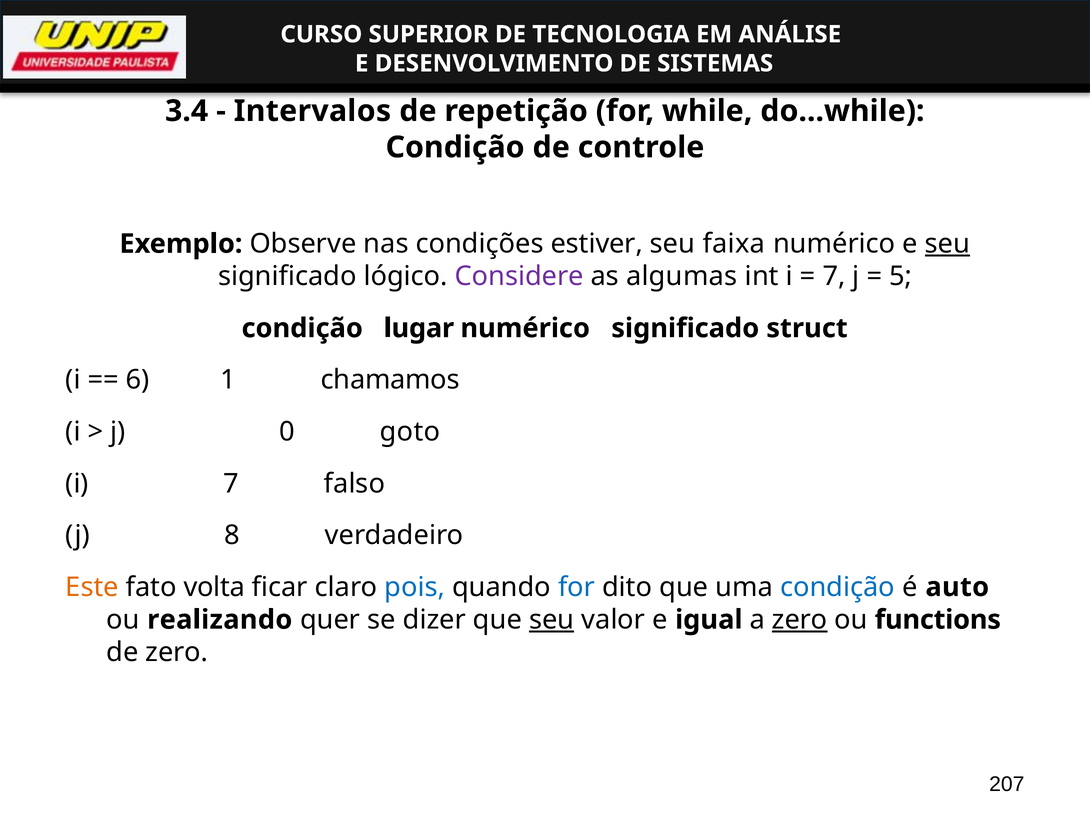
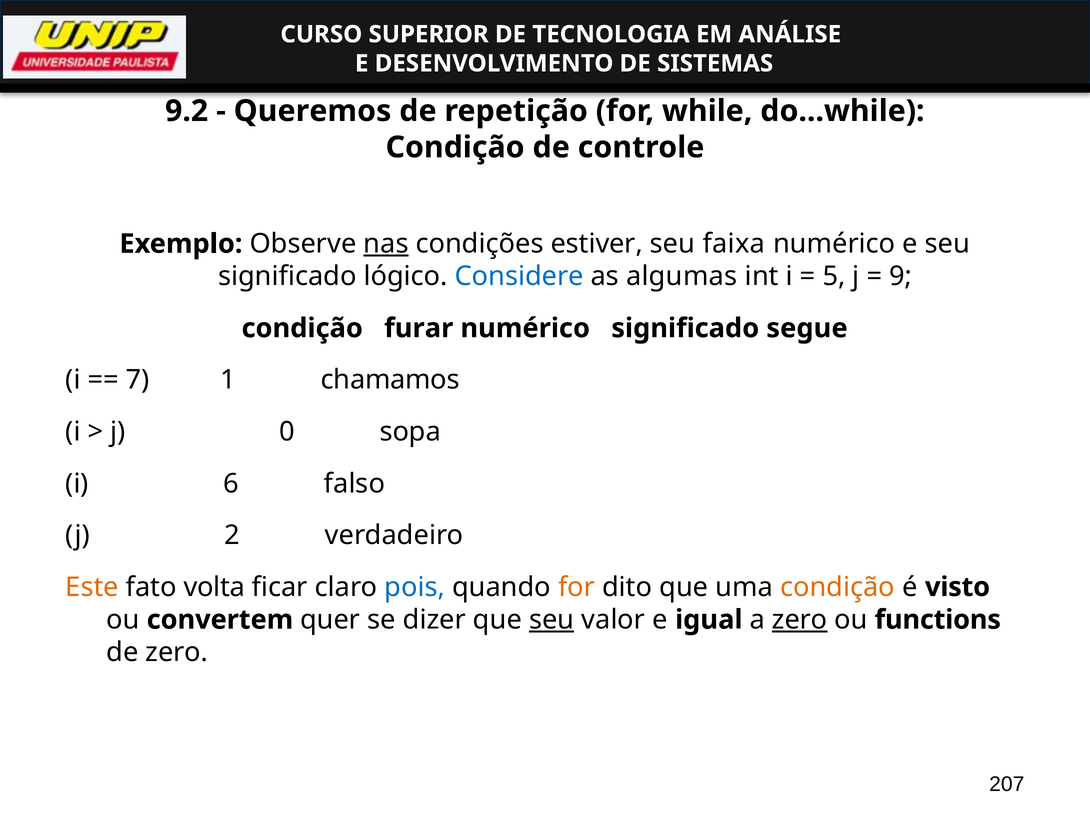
3.4: 3.4 -> 9.2
Intervalos: Intervalos -> Queremos
nas underline: none -> present
seu at (948, 244) underline: present -> none
Considere colour: purple -> blue
7 at (834, 277): 7 -> 5
5: 5 -> 9
lugar: lugar -> furar
struct: struct -> segue
6: 6 -> 7
goto: goto -> sopa
i 7: 7 -> 6
8: 8 -> 2
for at (577, 587) colour: blue -> orange
condição at (837, 587) colour: blue -> orange
auto: auto -> visto
realizando: realizando -> convertem
